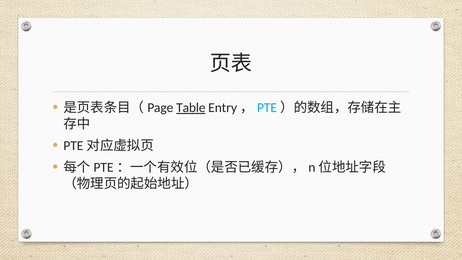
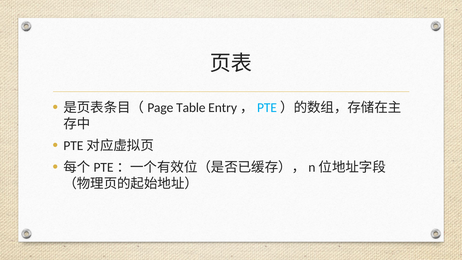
Table underline: present -> none
